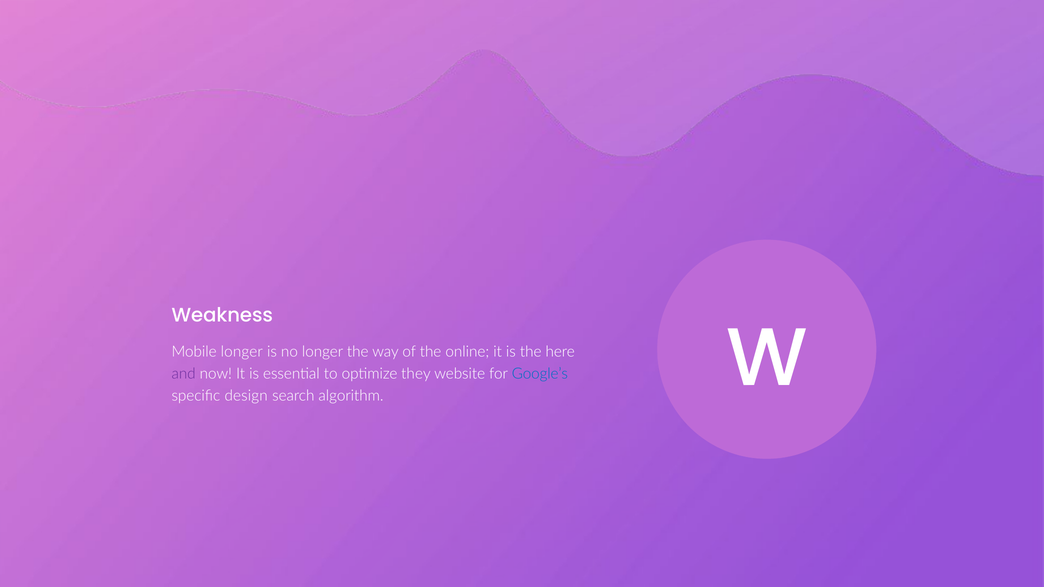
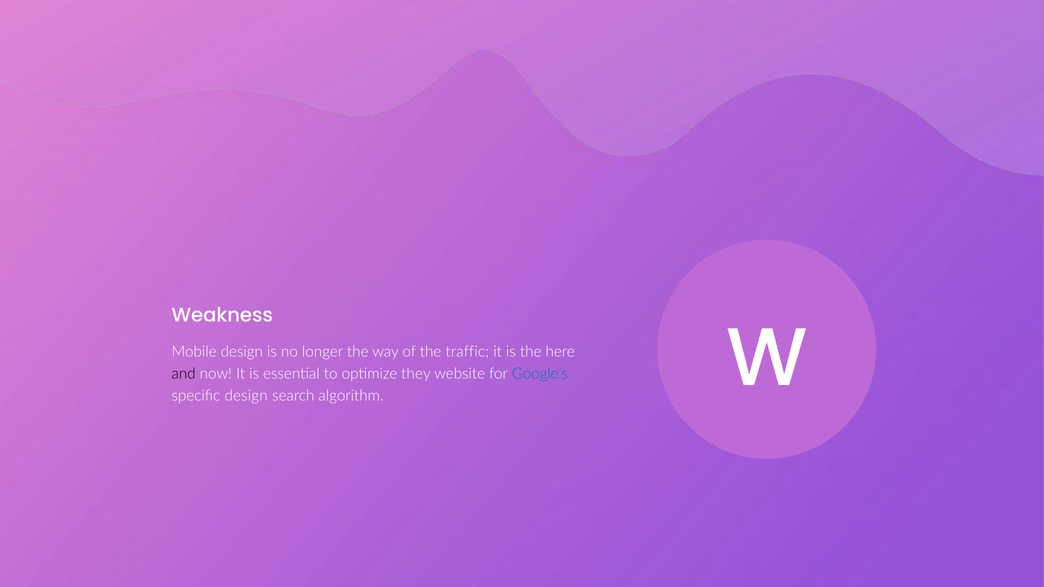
Mobile longer: longer -> design
online: online -> traffic
and colour: purple -> black
